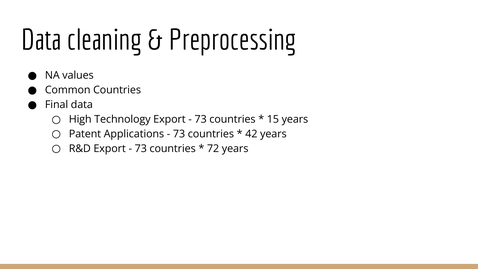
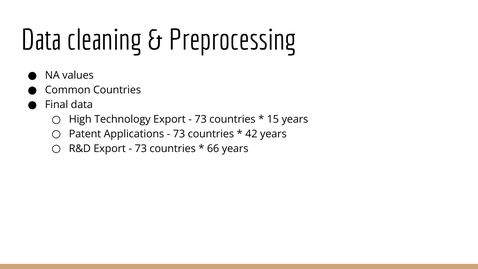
72: 72 -> 66
